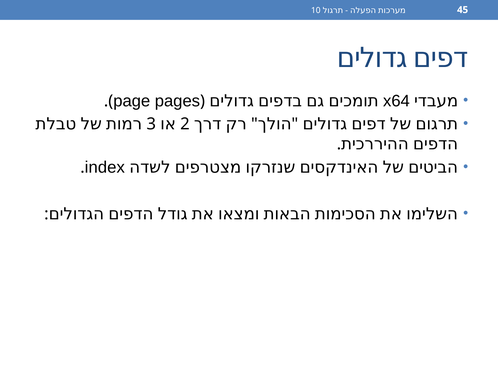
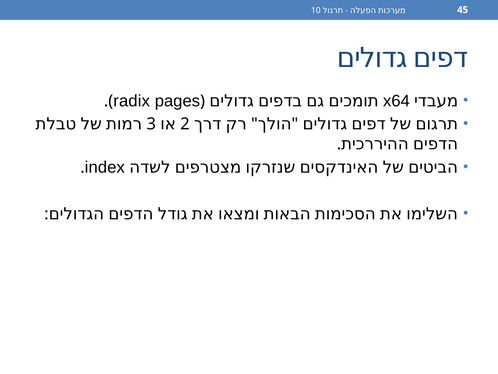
page: page -> radix
